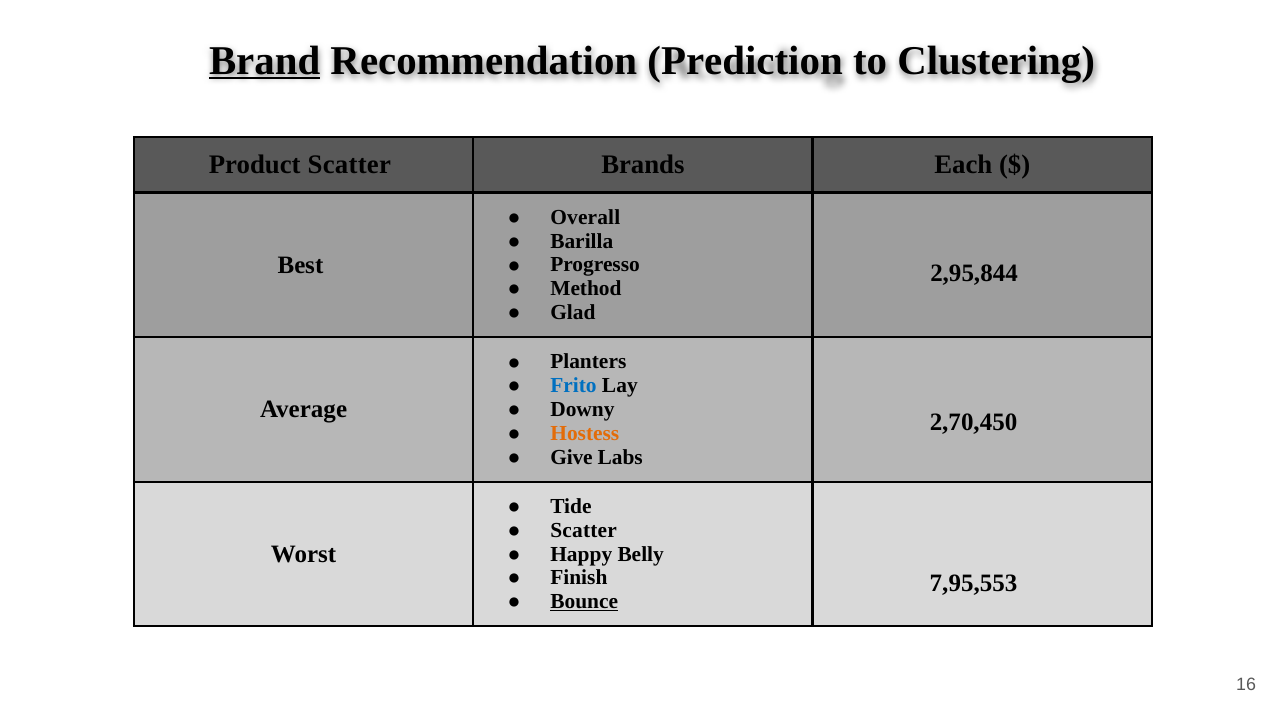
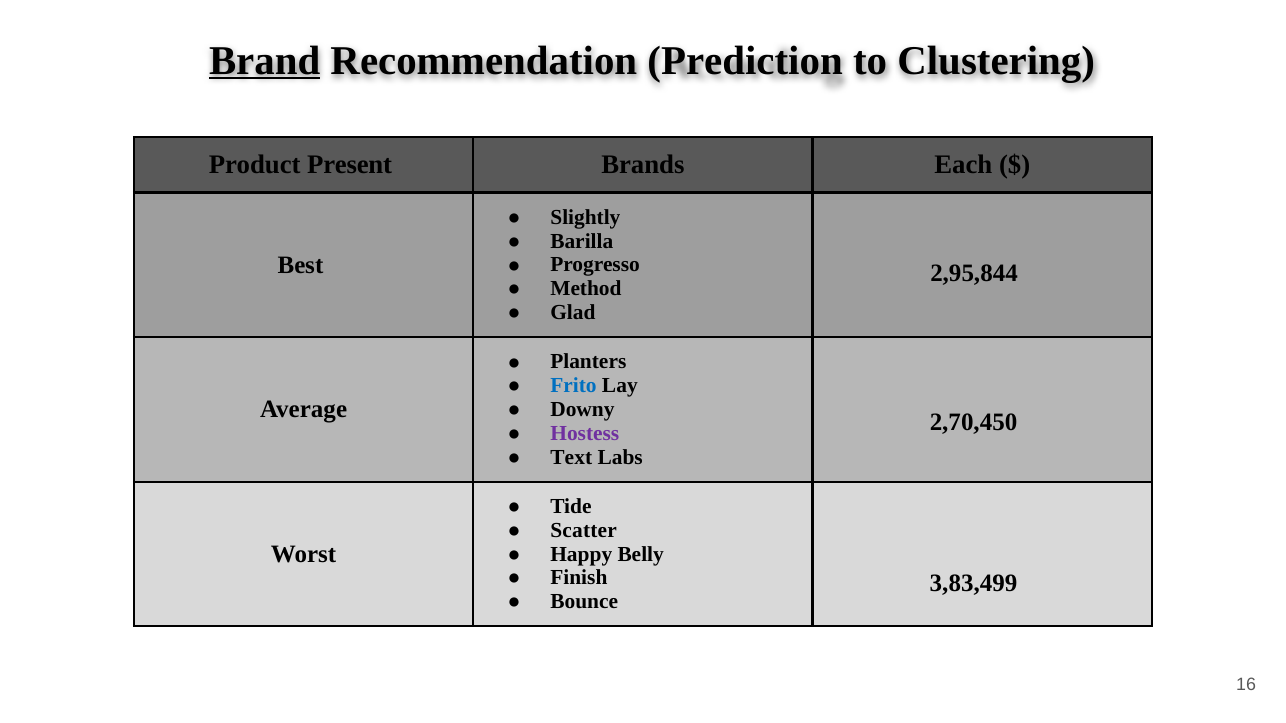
Product Scatter: Scatter -> Present
Overall: Overall -> Slightly
Hostess colour: orange -> purple
Give: Give -> Text
7,95,553: 7,95,553 -> 3,83,499
Bounce underline: present -> none
